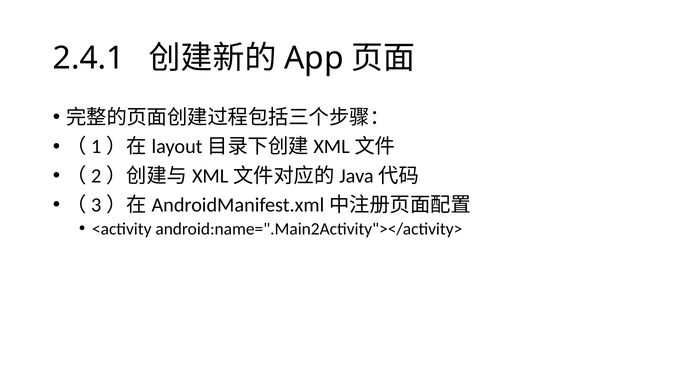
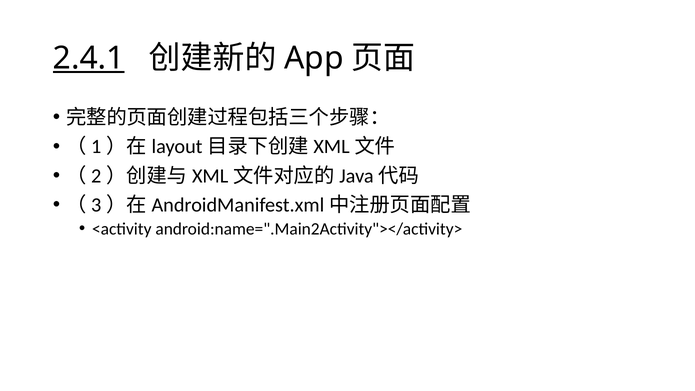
2.4.1 underline: none -> present
